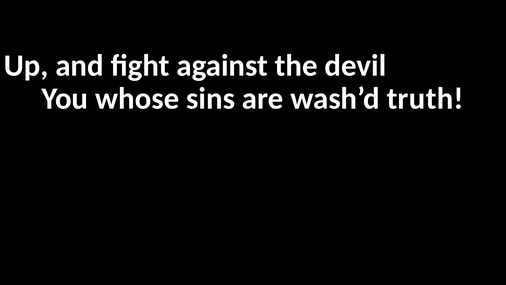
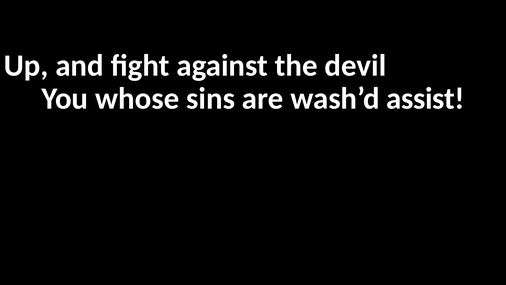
truth: truth -> assist
